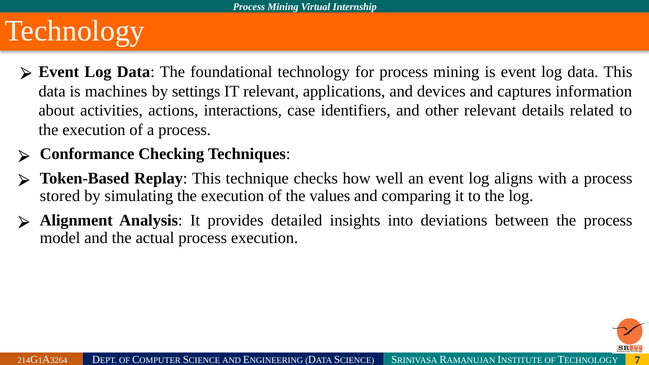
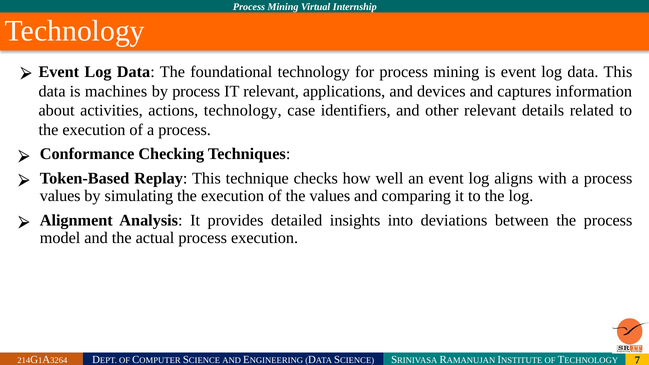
by settings: settings -> process
actions interactions: interactions -> technology
stored at (60, 196): stored -> values
